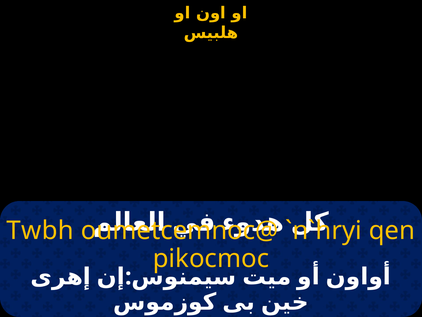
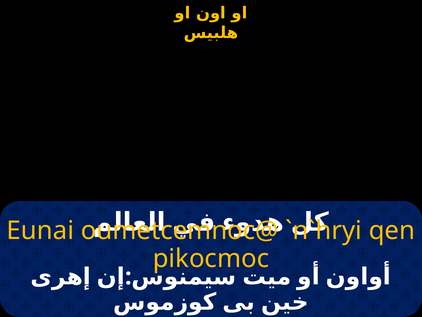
Twbh: Twbh -> Eunai
